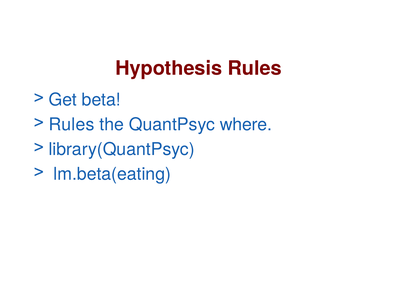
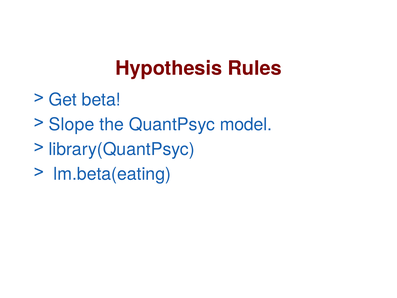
Rules at (71, 124): Rules -> Slope
where: where -> model
